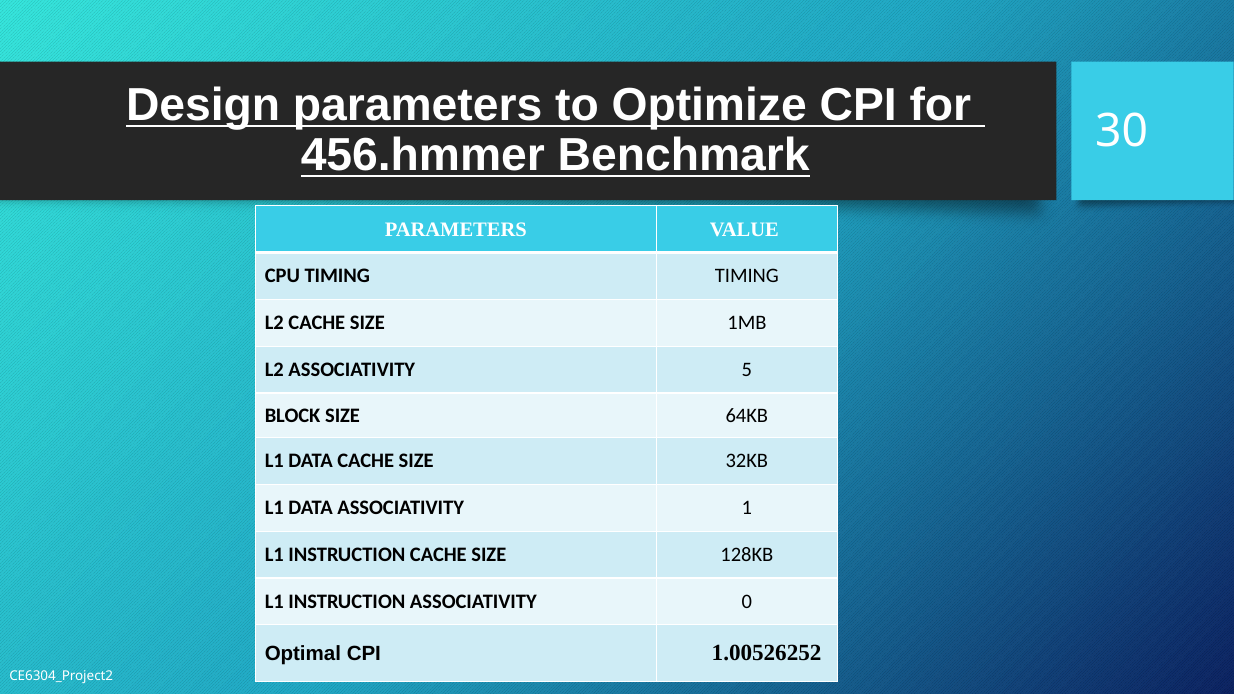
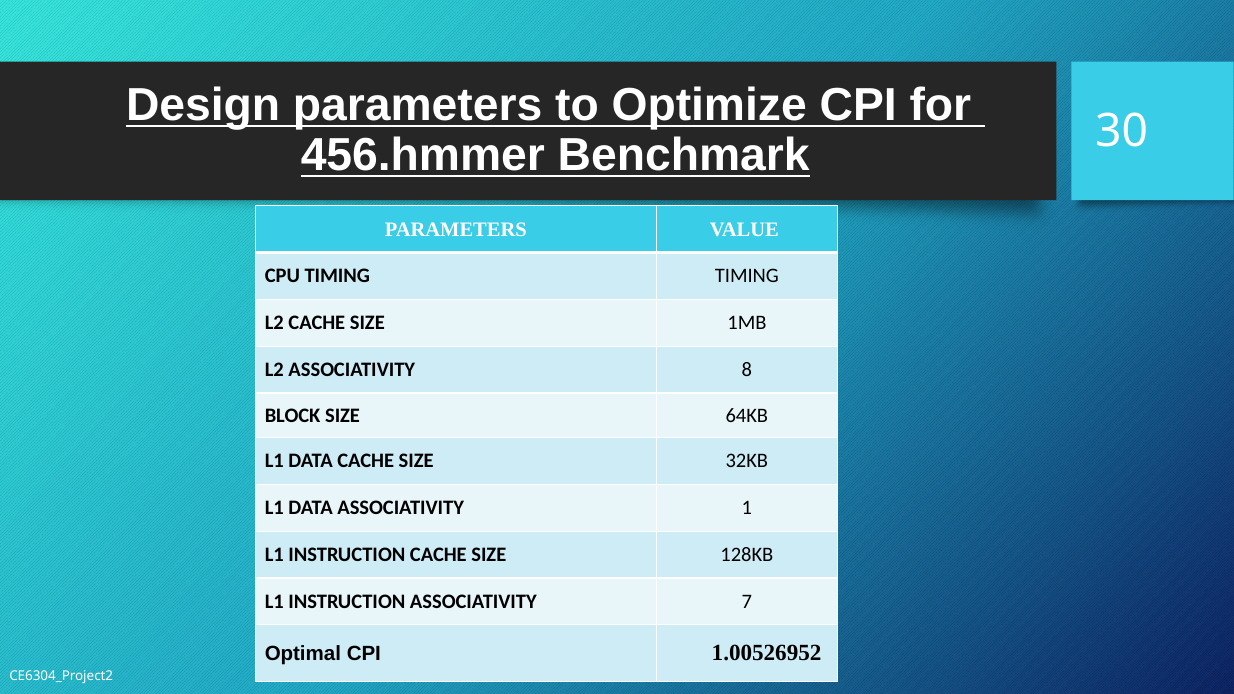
5: 5 -> 8
0: 0 -> 7
1.00526252: 1.00526252 -> 1.00526952
